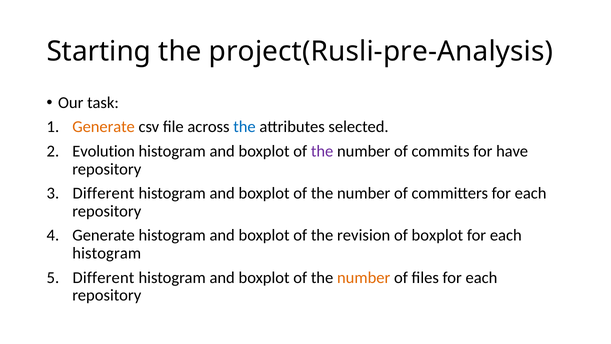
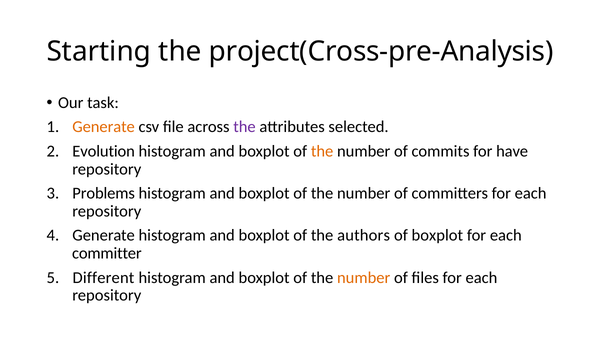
project(Rusli-pre-Analysis: project(Rusli-pre-Analysis -> project(Cross-pre-Analysis
the at (244, 127) colour: blue -> purple
the at (322, 151) colour: purple -> orange
Different at (103, 193): Different -> Problems
revision: revision -> authors
histogram at (107, 253): histogram -> committer
